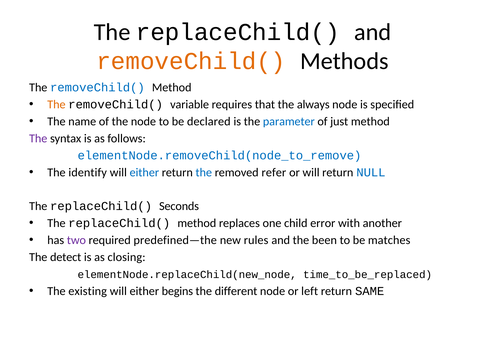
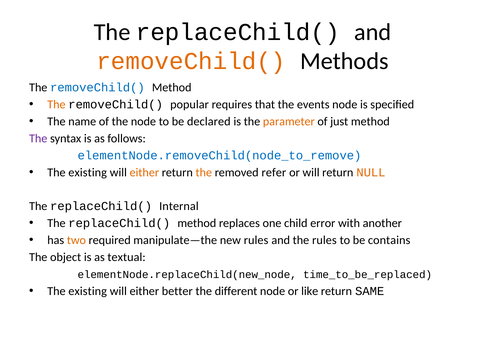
variable: variable -> popular
always: always -> events
parameter colour: blue -> orange
identify at (88, 172): identify -> existing
either at (144, 172) colour: blue -> orange
the at (204, 172) colour: blue -> orange
NULL colour: blue -> orange
Seconds: Seconds -> Internal
two colour: purple -> orange
predefined—the: predefined—the -> manipulate—the
the been: been -> rules
matches: matches -> contains
detect: detect -> object
closing: closing -> textual
begins: begins -> better
left: left -> like
